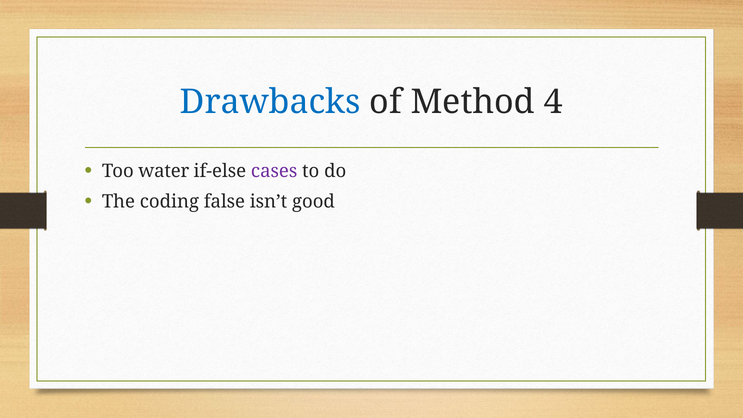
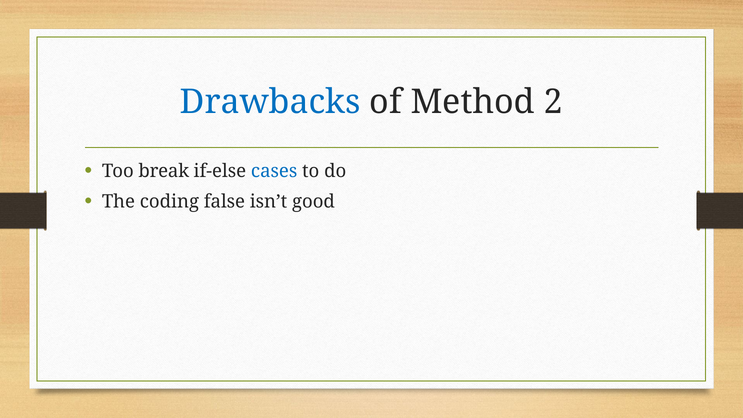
4: 4 -> 2
water: water -> break
cases colour: purple -> blue
